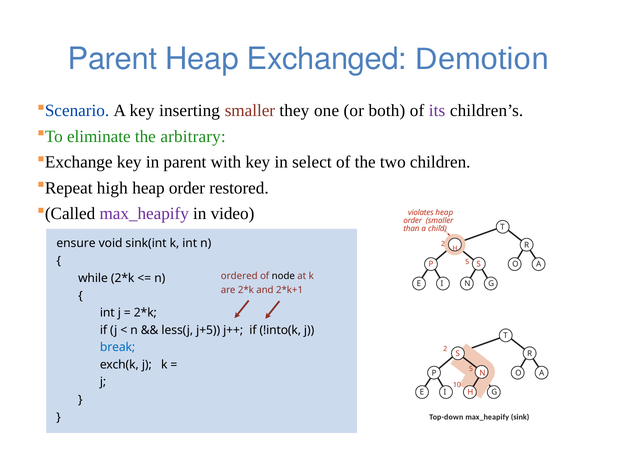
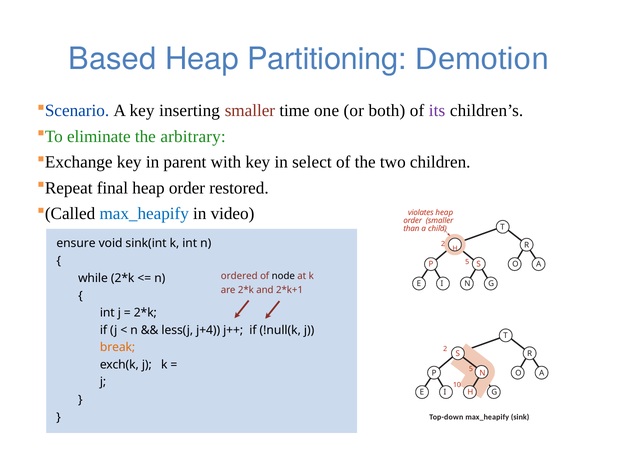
Parent at (113, 59): Parent -> Based
Exchanged: Exchanged -> Partitioning
they: they -> time
high: high -> final
max_heapify at (144, 214) colour: purple -> blue
j+5: j+5 -> j+4
!into(k: !into(k -> !null(k
break colour: blue -> orange
